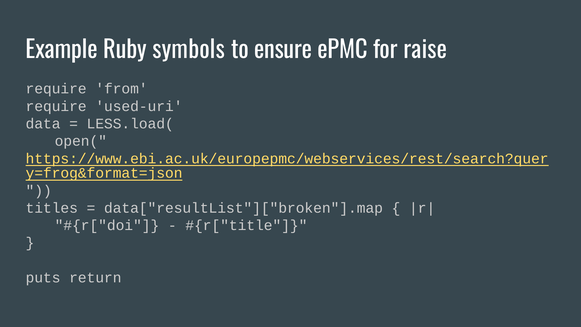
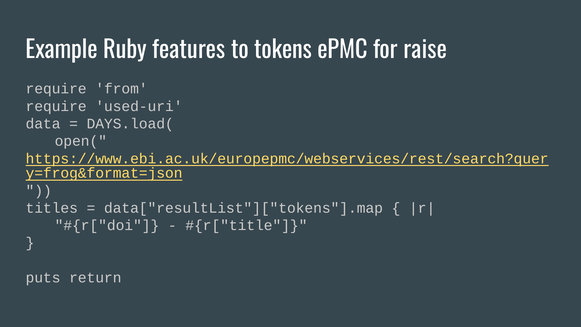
symbols: symbols -> features
ensure: ensure -> tokens
LESS.load(: LESS.load( -> DAYS.load(
data["resultList"]["broken"].map: data["resultList"]["broken"].map -> data["resultList"]["tokens"].map
